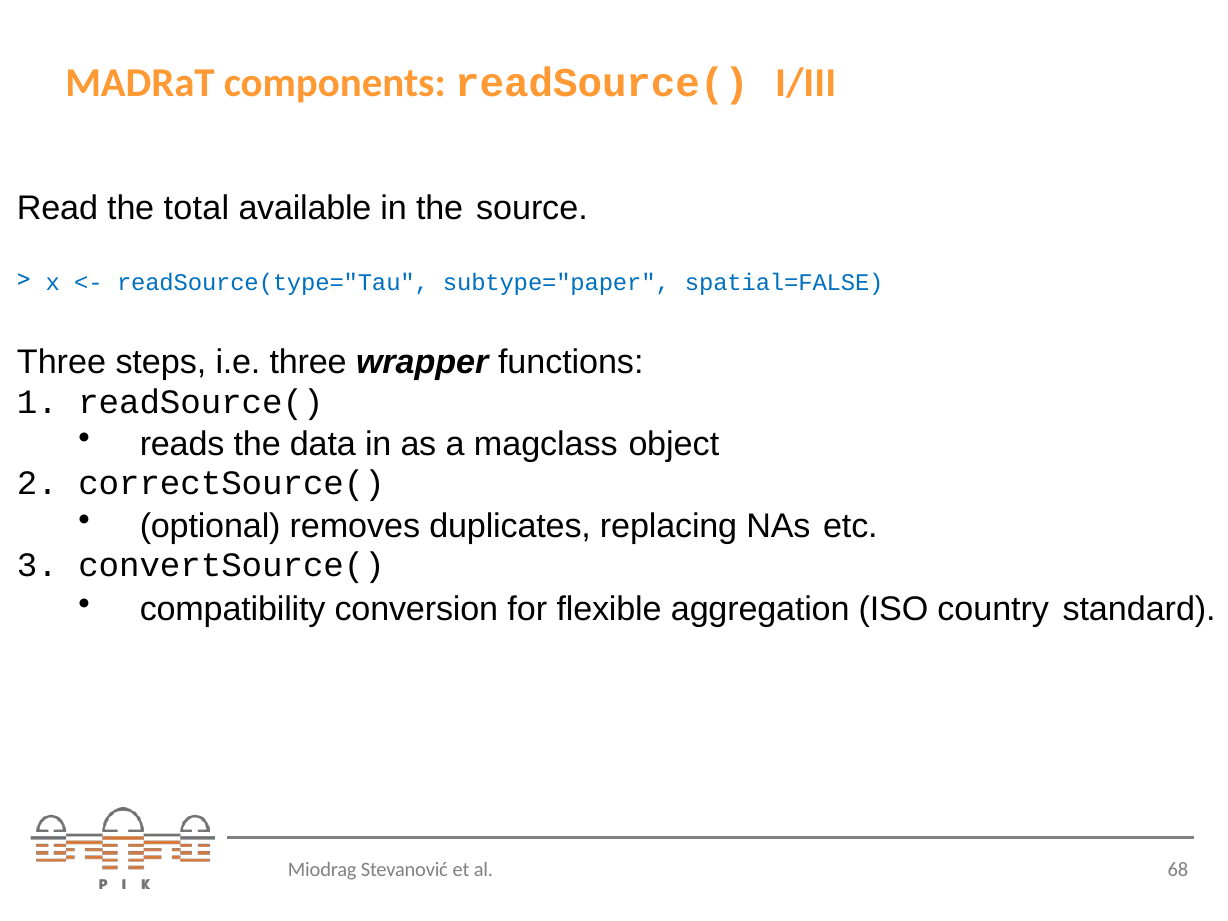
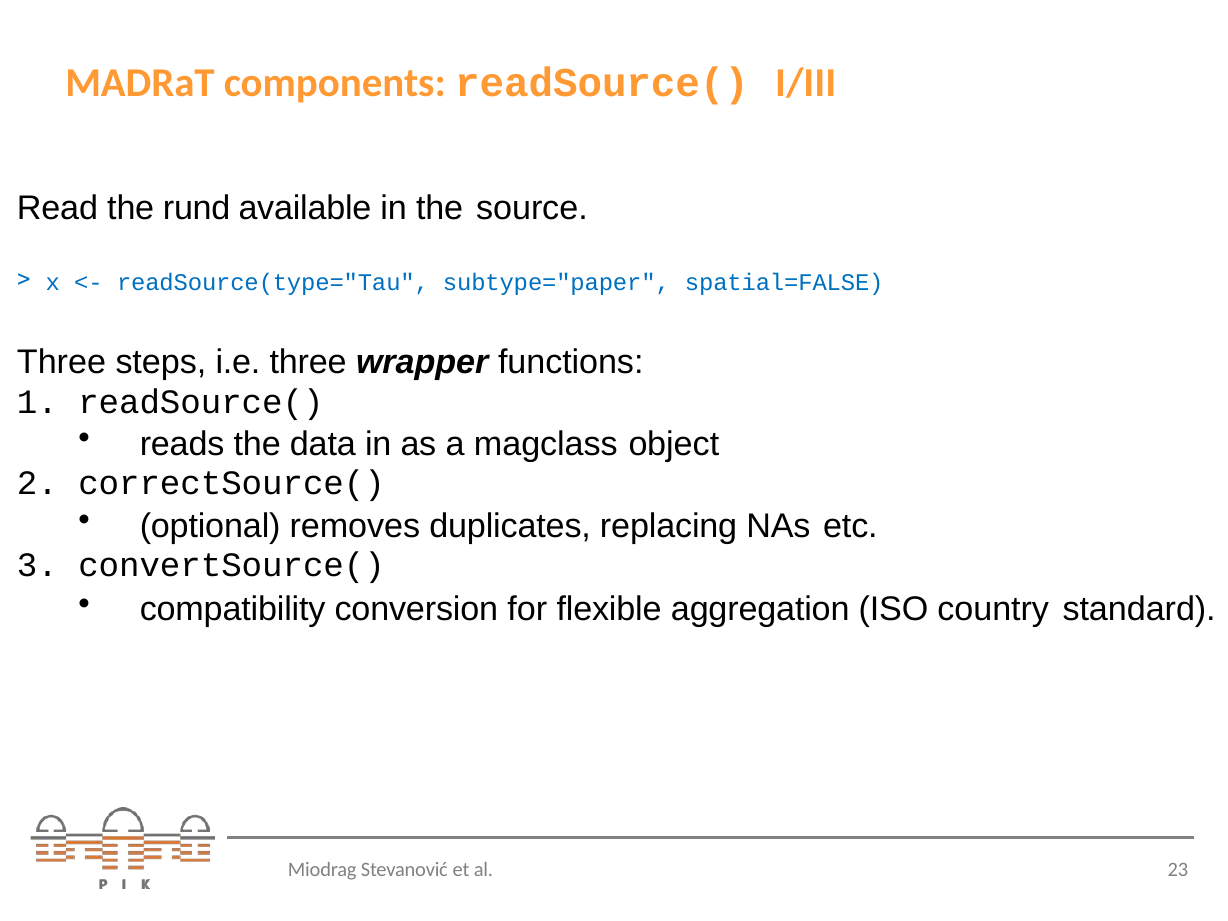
total: total -> rund
68: 68 -> 23
